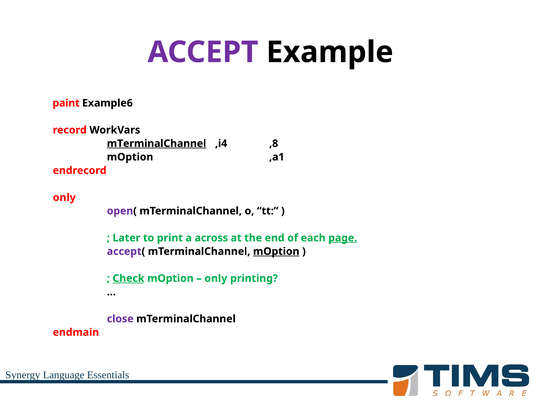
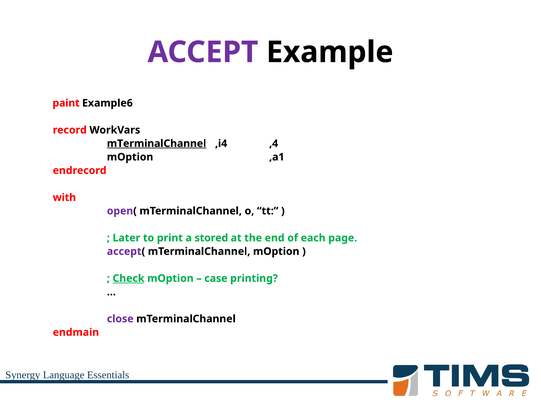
,8: ,8 -> ,4
only at (64, 197): only -> with
across: across -> stored
page underline: present -> none
mOption at (276, 251) underline: present -> none
only at (216, 278): only -> case
